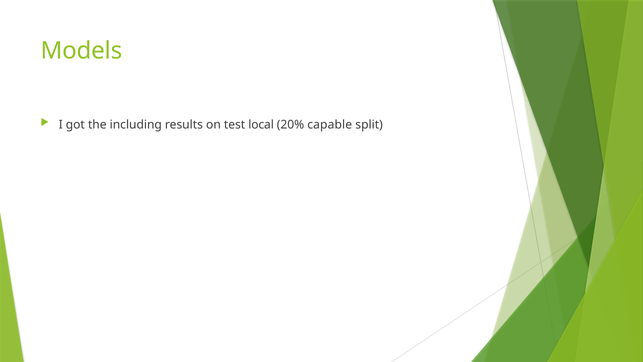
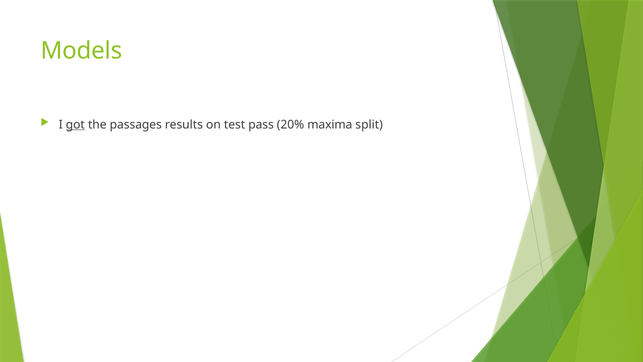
got underline: none -> present
including: including -> passages
local: local -> pass
capable: capable -> maxima
